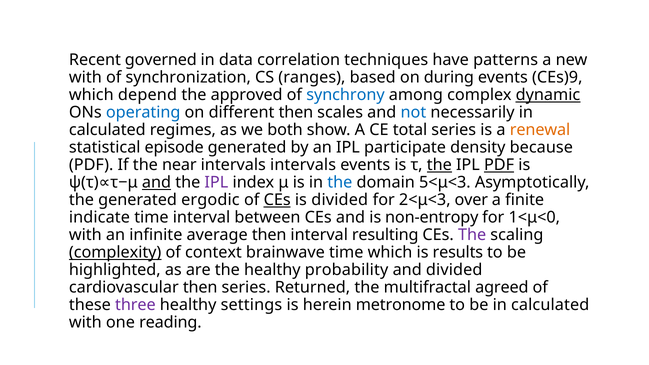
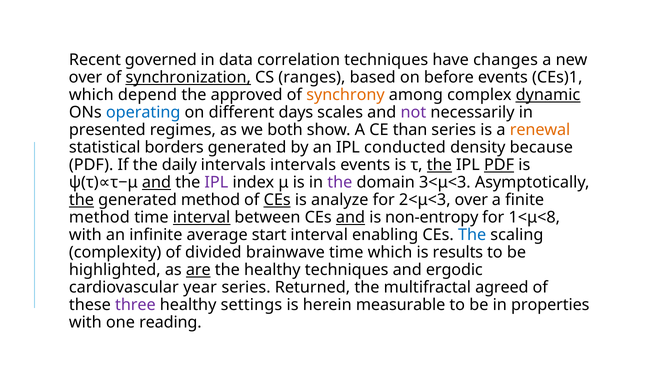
patterns: patterns -> changes
with at (85, 77): with -> over
synchronization underline: none -> present
during: during -> before
CEs)9: CEs)9 -> CEs)1
synchrony colour: blue -> orange
different then: then -> days
not colour: blue -> purple
calculated at (107, 130): calculated -> presented
total: total -> than
episode: episode -> borders
participate: participate -> conducted
near: near -> daily
the at (340, 182) colour: blue -> purple
5<μ<3: 5<μ<3 -> 3<μ<3
the at (81, 200) underline: none -> present
generated ergodic: ergodic -> method
is divided: divided -> analyze
indicate at (99, 217): indicate -> method
interval at (202, 217) underline: none -> present
and at (351, 217) underline: none -> present
1<μ<0: 1<μ<0 -> 1<μ<8
average then: then -> start
resulting: resulting -> enabling
The at (472, 235) colour: purple -> blue
complexity underline: present -> none
context: context -> divided
are underline: none -> present
healthy probability: probability -> techniques
and divided: divided -> ergodic
cardiovascular then: then -> year
metronome: metronome -> measurable
be in calculated: calculated -> properties
